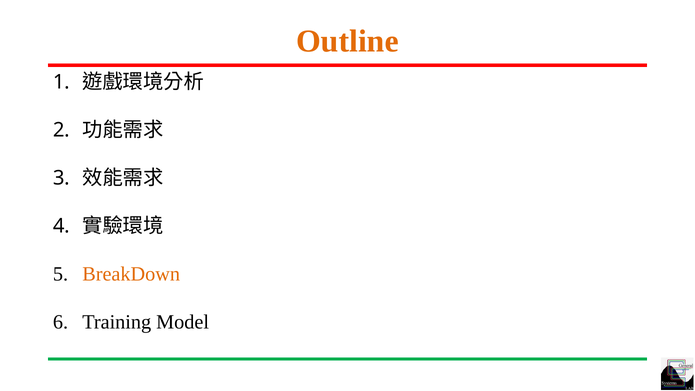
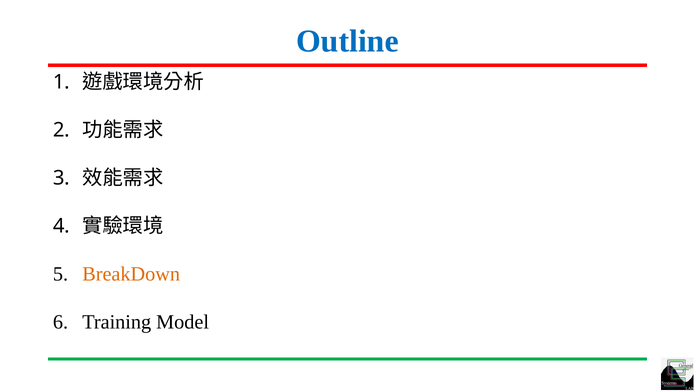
Outline colour: orange -> blue
